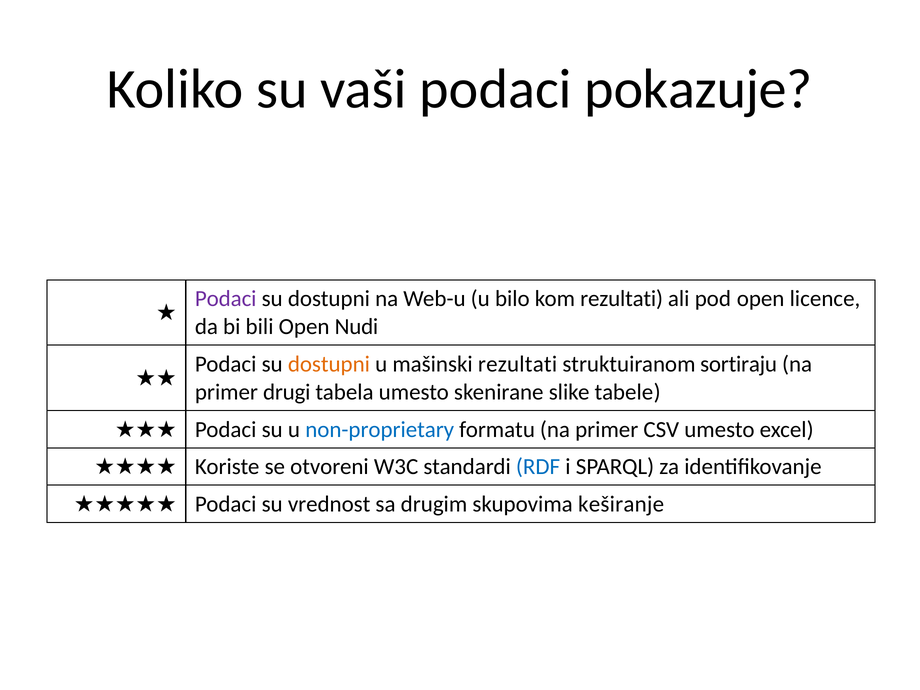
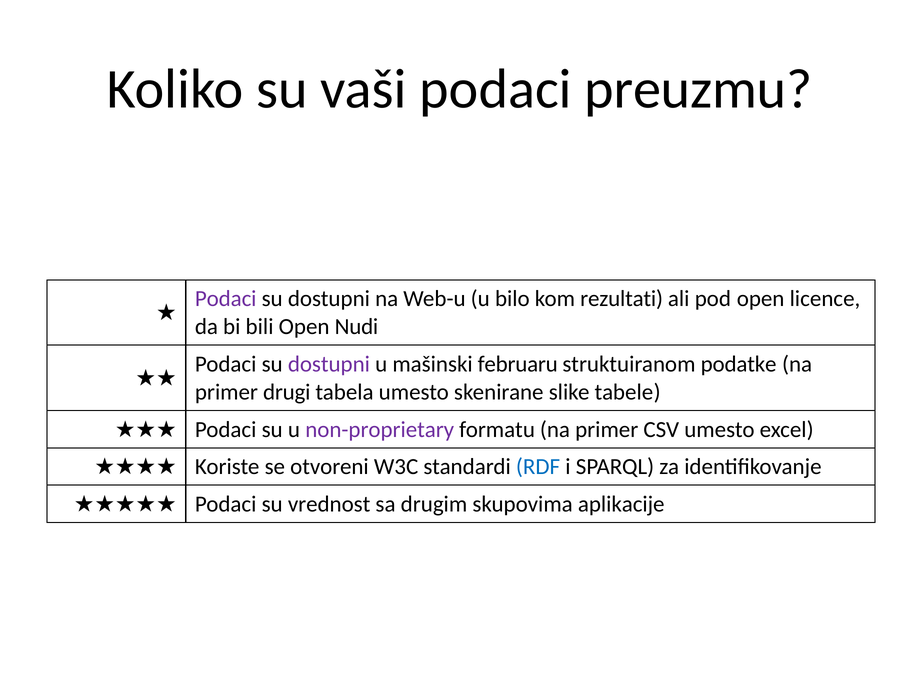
pokazuje: pokazuje -> preuzmu
dostupni at (329, 364) colour: orange -> purple
mašinski rezultati: rezultati -> februaru
sortiraju: sortiraju -> podatke
non-proprietary colour: blue -> purple
keširanje: keširanje -> aplikacije
